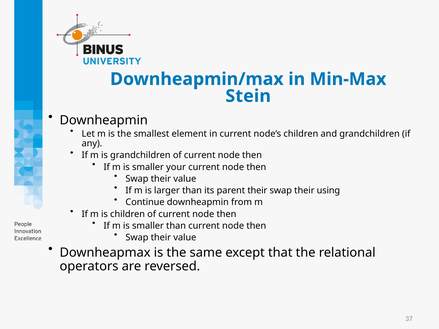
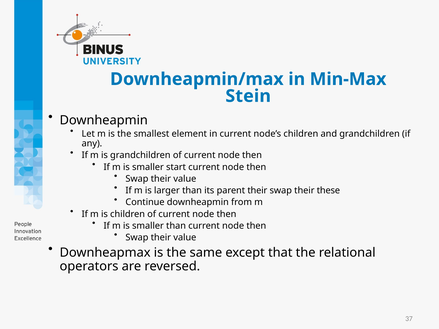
your: your -> start
using: using -> these
